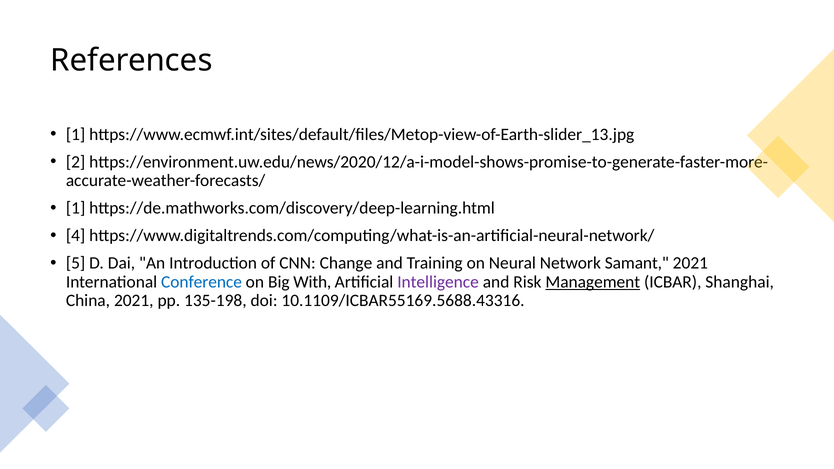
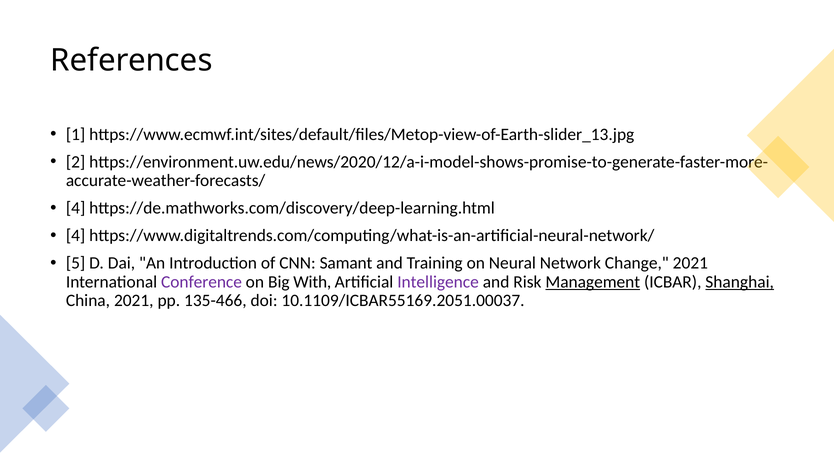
1 at (76, 208): 1 -> 4
Change: Change -> Samant
Samant: Samant -> Change
Conference colour: blue -> purple
Shanghai underline: none -> present
135-198: 135-198 -> 135-466
10.1109/ICBAR55169.5688.43316: 10.1109/ICBAR55169.5688.43316 -> 10.1109/ICBAR55169.2051.00037
